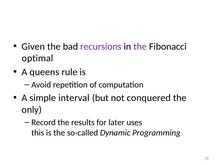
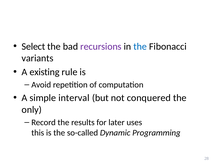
Given: Given -> Select
the at (140, 47) colour: purple -> blue
optimal: optimal -> variants
queens: queens -> existing
